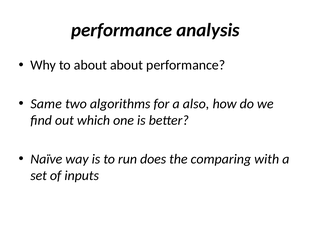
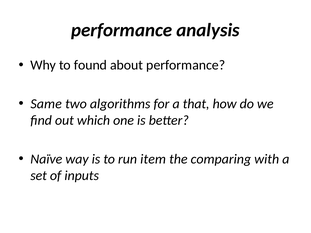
to about: about -> found
also: also -> that
does: does -> item
